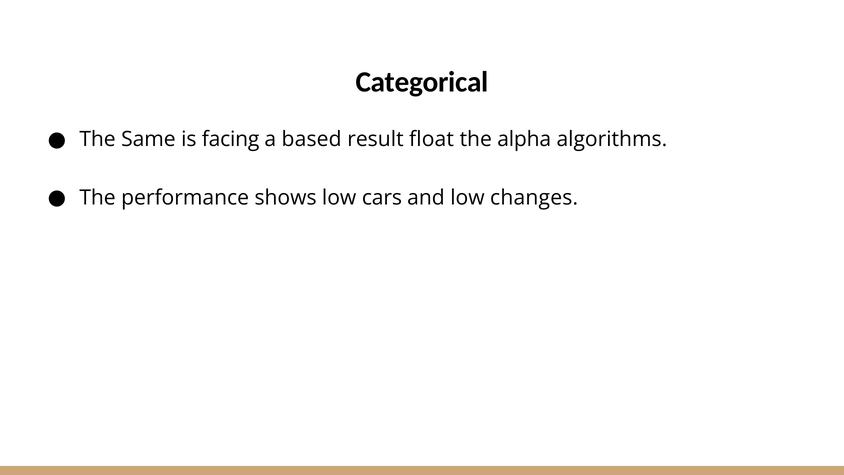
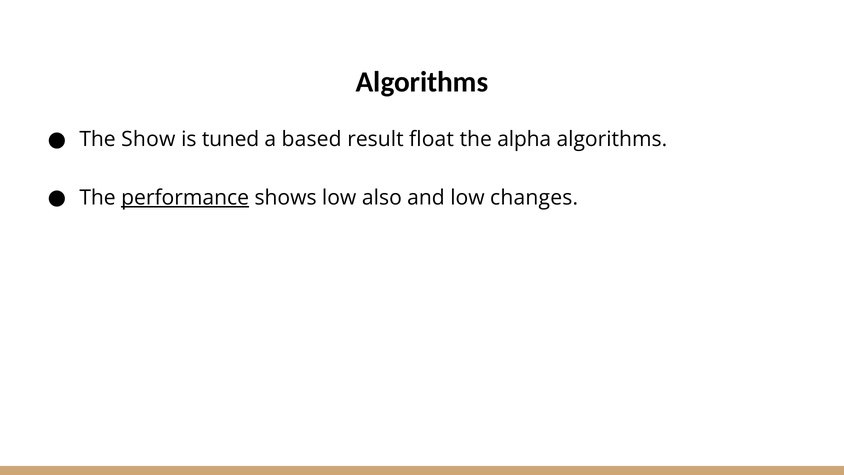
Categorical at (422, 82): Categorical -> Algorithms
Same: Same -> Show
facing: facing -> tuned
performance underline: none -> present
cars: cars -> also
